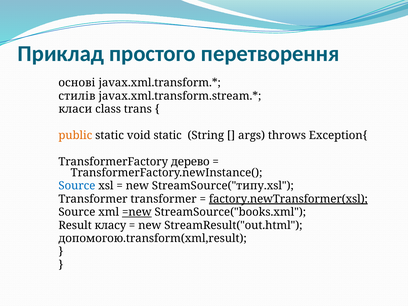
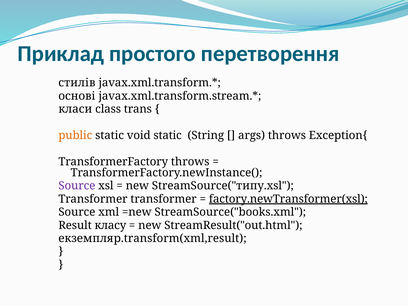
основі: основі -> стилів
стилів: стилів -> основі
TransformerFactory дерево: дерево -> throws
Source at (77, 186) colour: blue -> purple
=new underline: present -> none
допомогою.transform(xml,result: допомогою.transform(xml,result -> екземпляр.transform(xml,result
